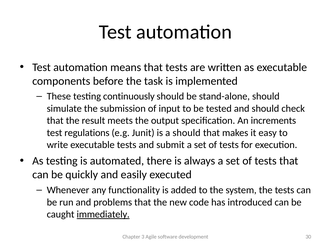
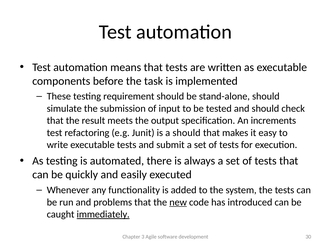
continuously: continuously -> requirement
regulations: regulations -> refactoring
new underline: none -> present
